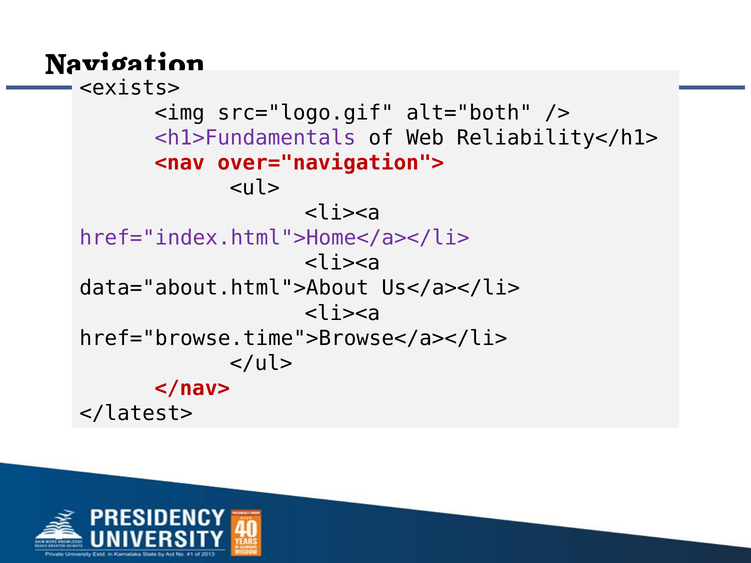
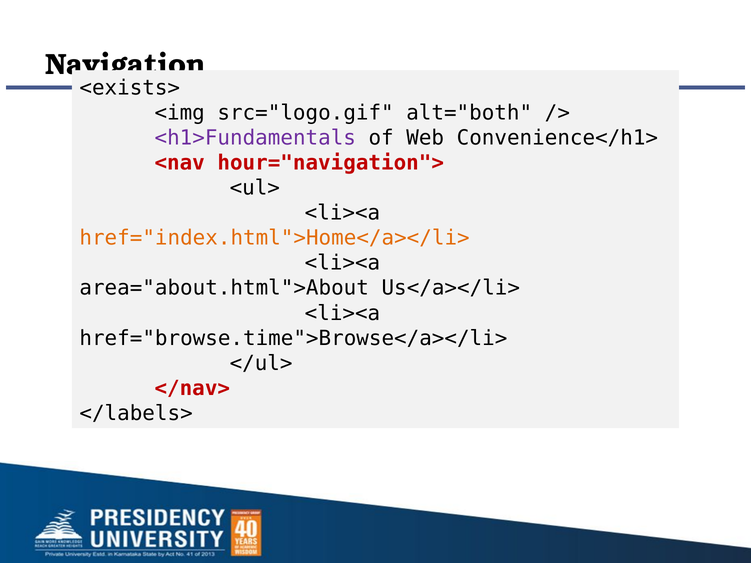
Reliability</h1>: Reliability</h1> -> Convenience</h1>
over="navigation">: over="navigation"> -> hour="navigation">
href="index.html">Home</a></li> colour: purple -> orange
data="about.html">About: data="about.html">About -> area="about.html">About
</latest>: </latest> -> </labels>
